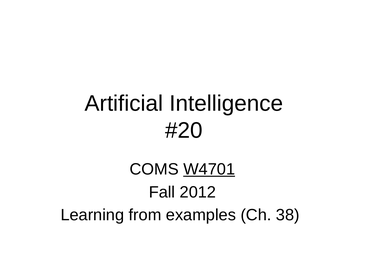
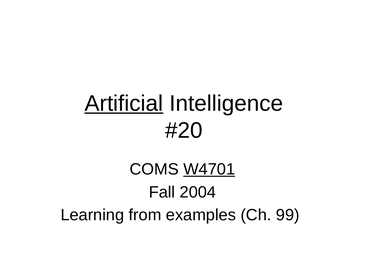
Artificial underline: none -> present
2012: 2012 -> 2004
38: 38 -> 99
